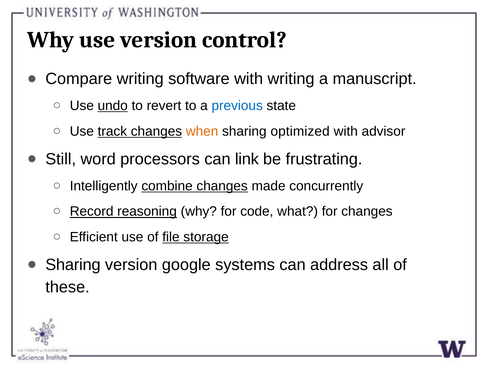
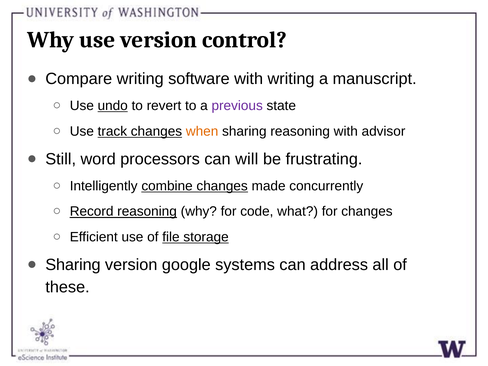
previous colour: blue -> purple
sharing optimized: optimized -> reasoning
link: link -> will
